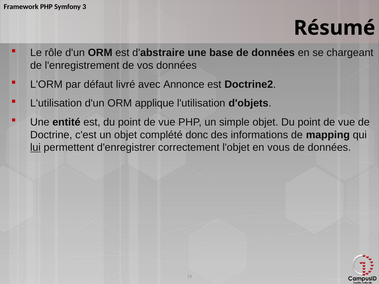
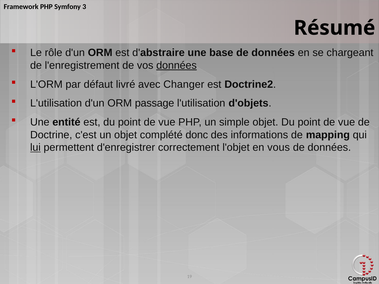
données at (177, 65) underline: none -> present
Annonce: Annonce -> Changer
applique: applique -> passage
